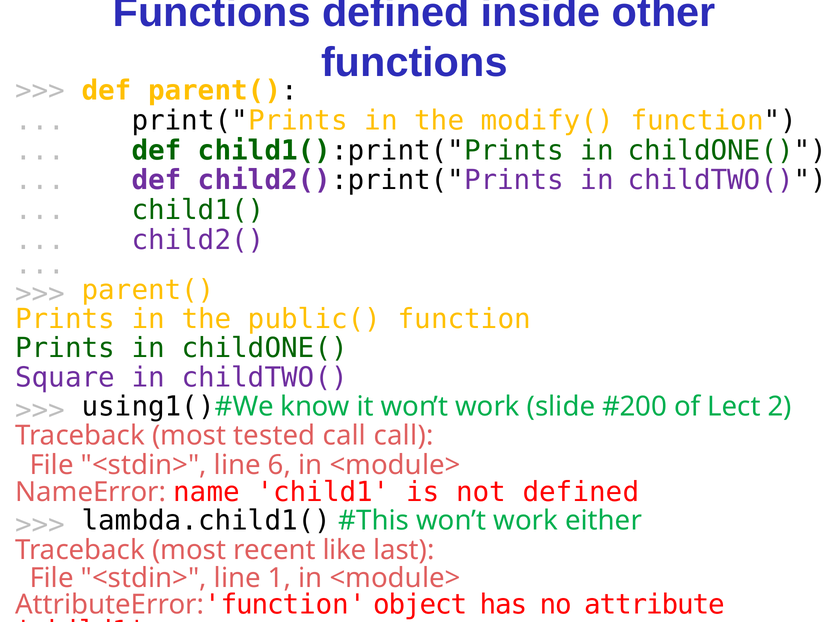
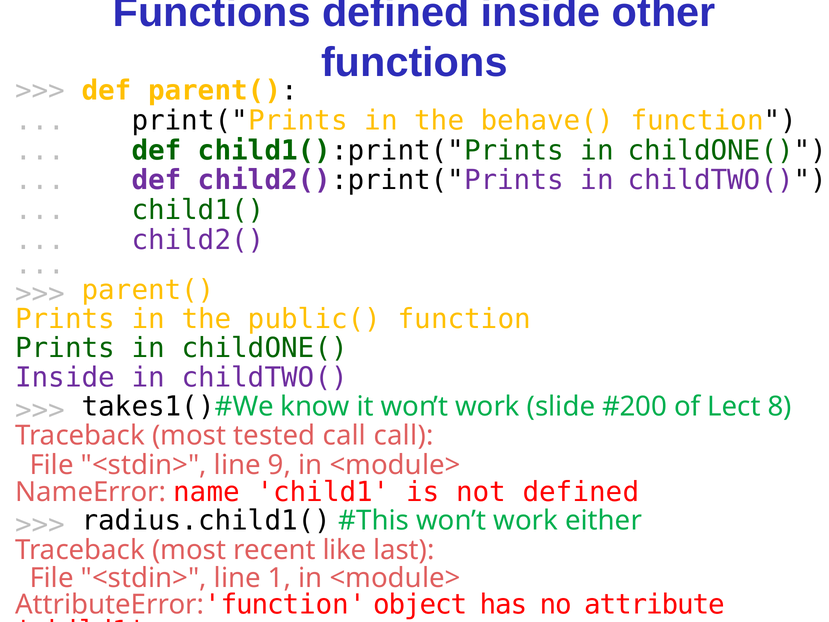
modify(: modify( -> behave(
Square at (65, 377): Square -> Inside
using1(: using1( -> takes1(
2: 2 -> 8
6: 6 -> 9
lambda.child1(: lambda.child1( -> radius.child1(
